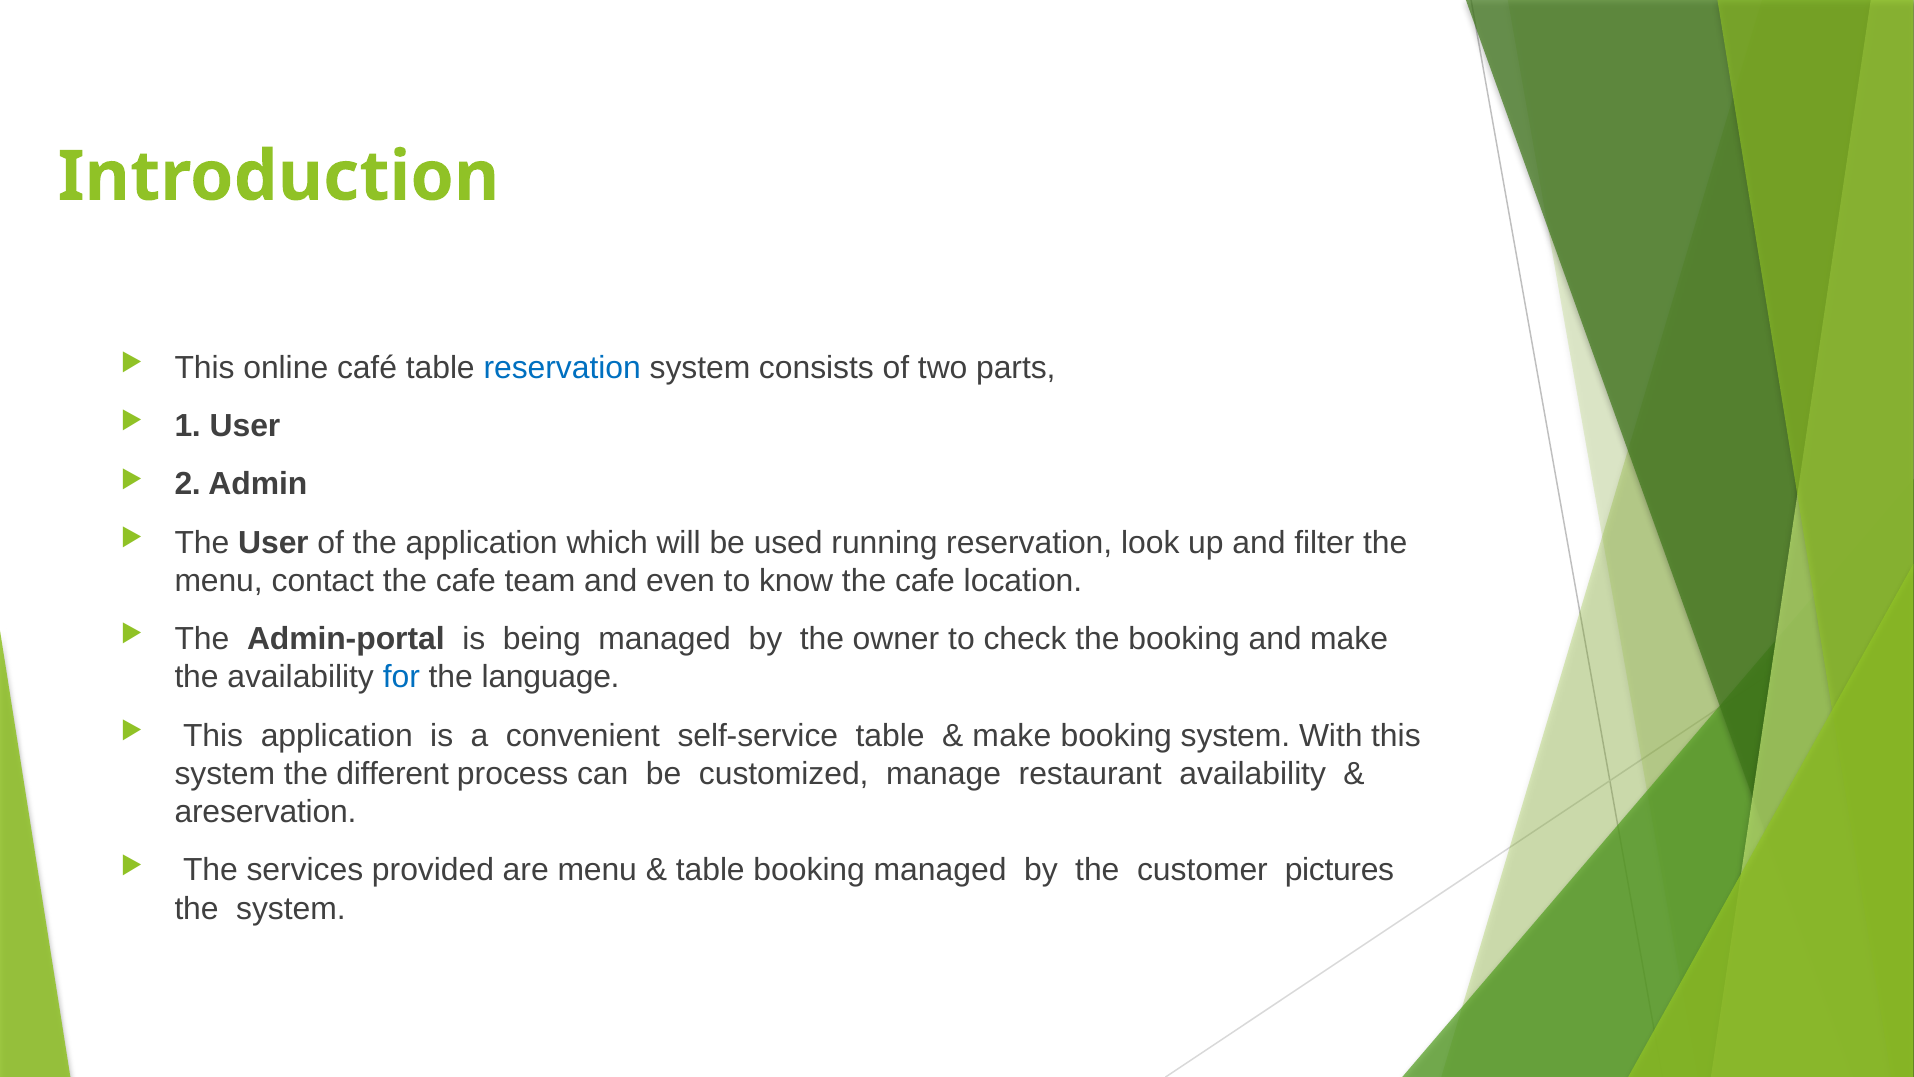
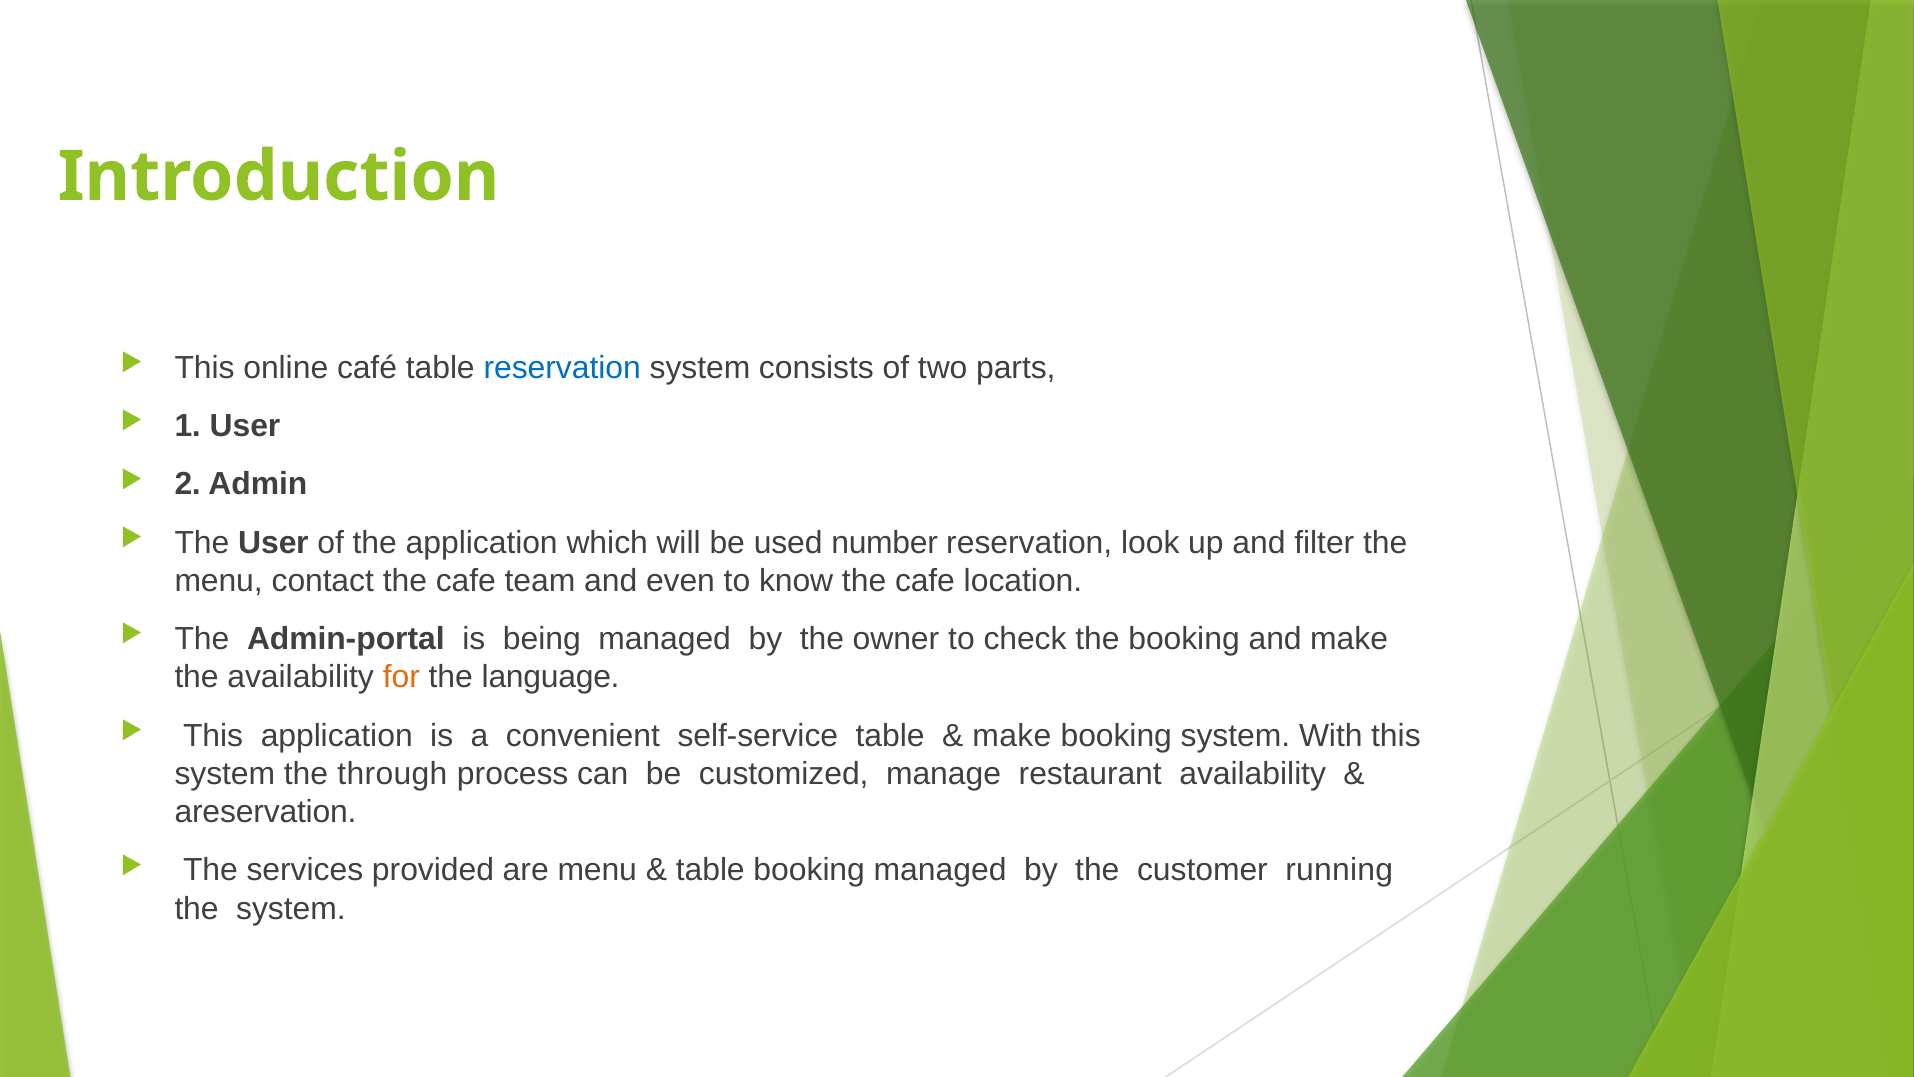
running: running -> number
for colour: blue -> orange
different: different -> through
pictures: pictures -> running
